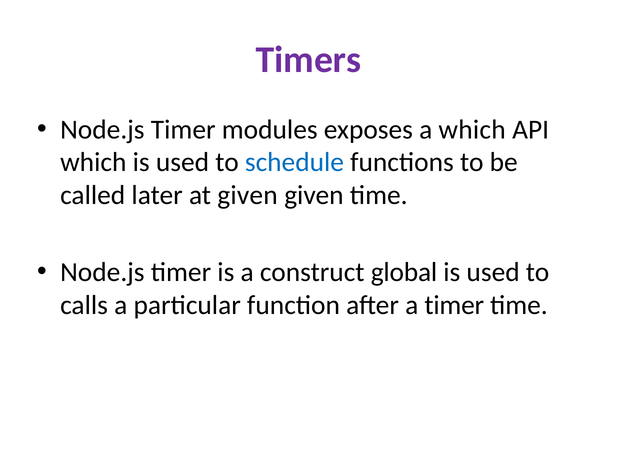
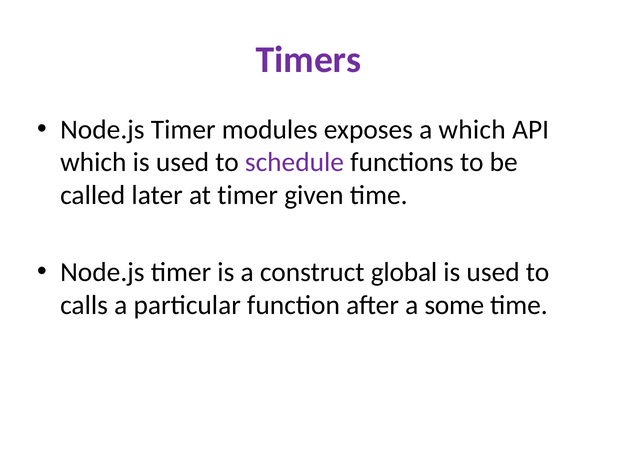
schedule colour: blue -> purple
at given: given -> timer
a timer: timer -> some
